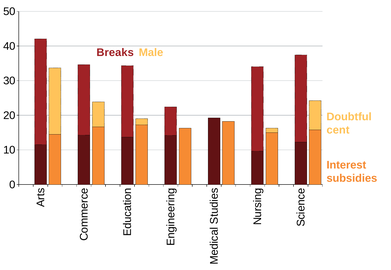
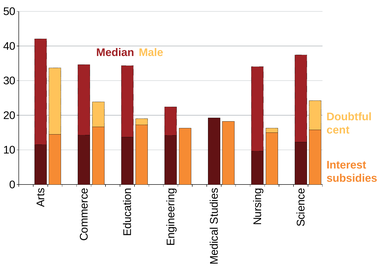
Breaks: Breaks -> Median
